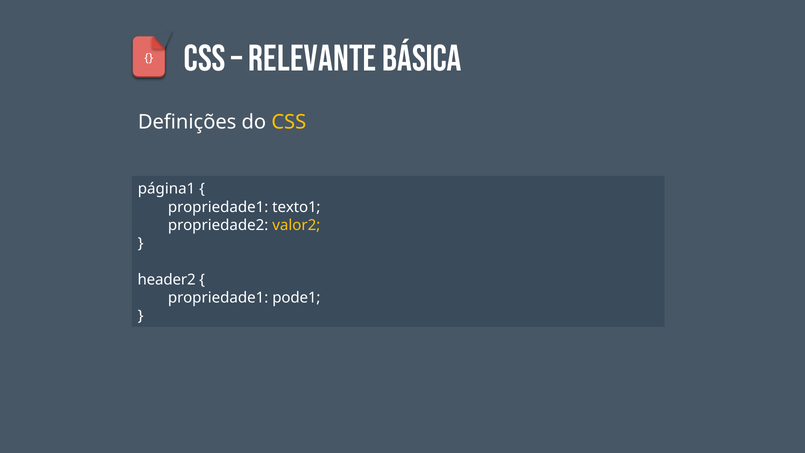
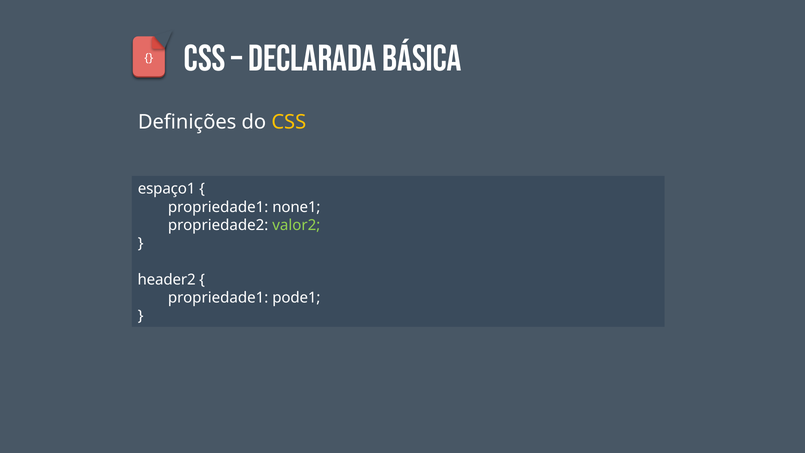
relevante: relevante -> declarada
página1: página1 -> espaço1
texto1: texto1 -> none1
valor2 colour: yellow -> light green
